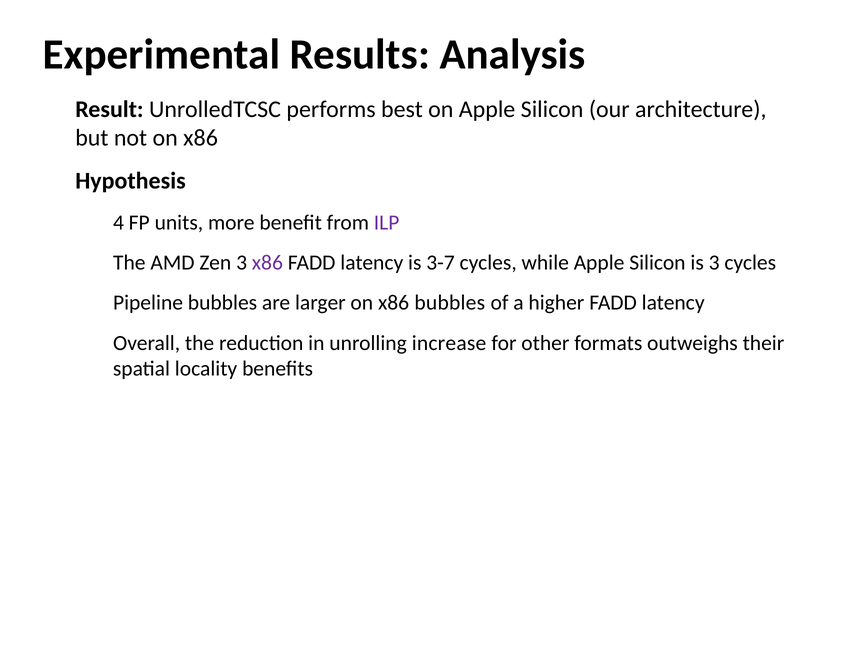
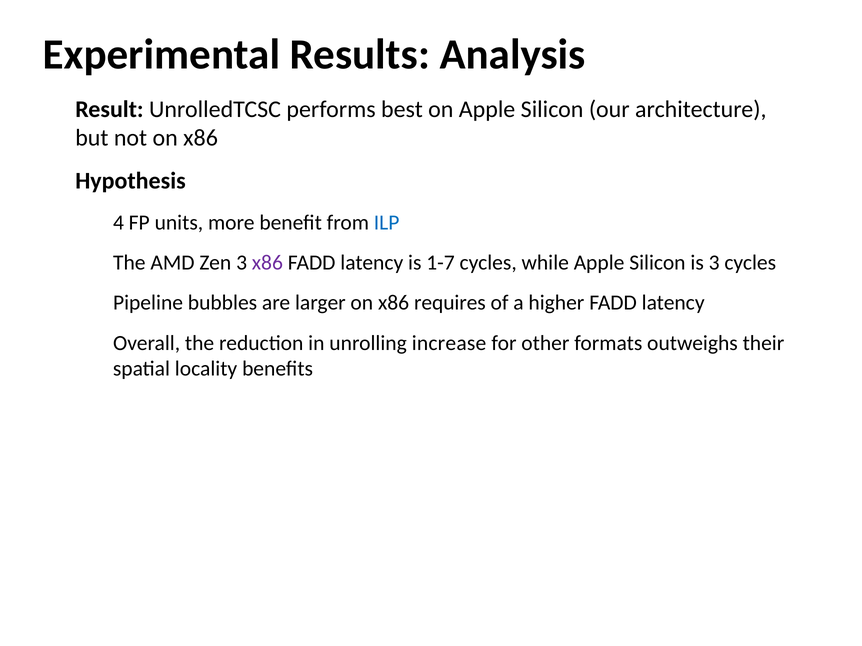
ILP colour: purple -> blue
3-7: 3-7 -> 1-7
x86 bubbles: bubbles -> requires
